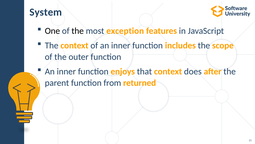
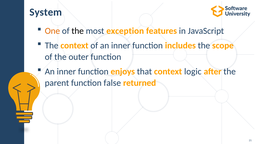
One colour: black -> orange
does: does -> logic
from: from -> false
